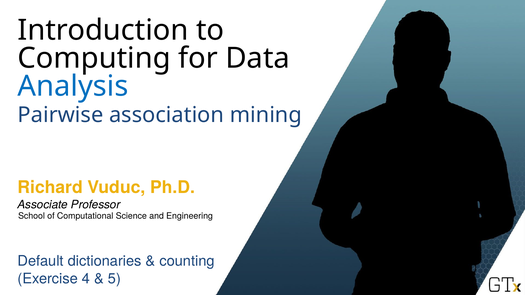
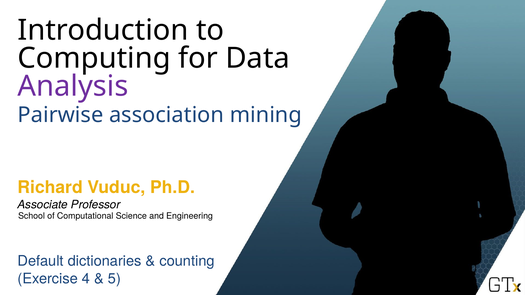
Analysis colour: blue -> purple
